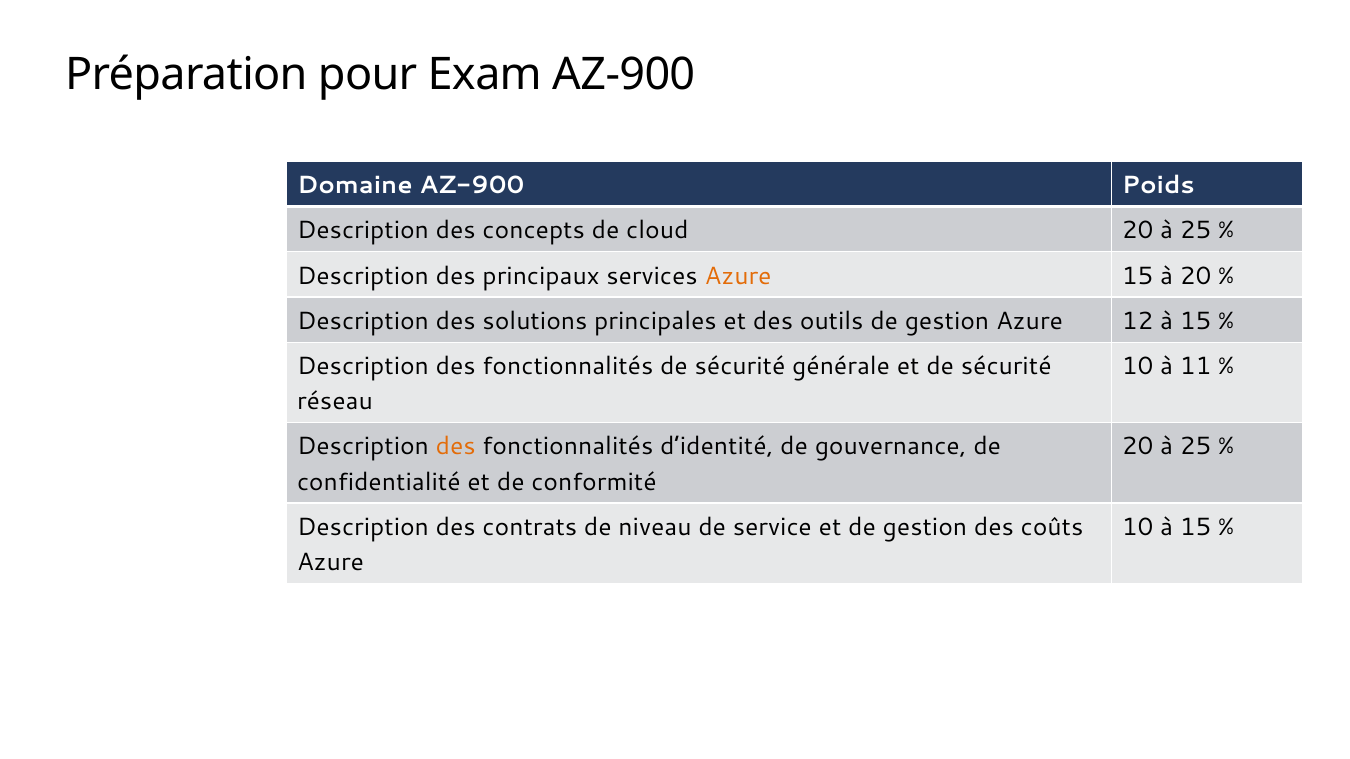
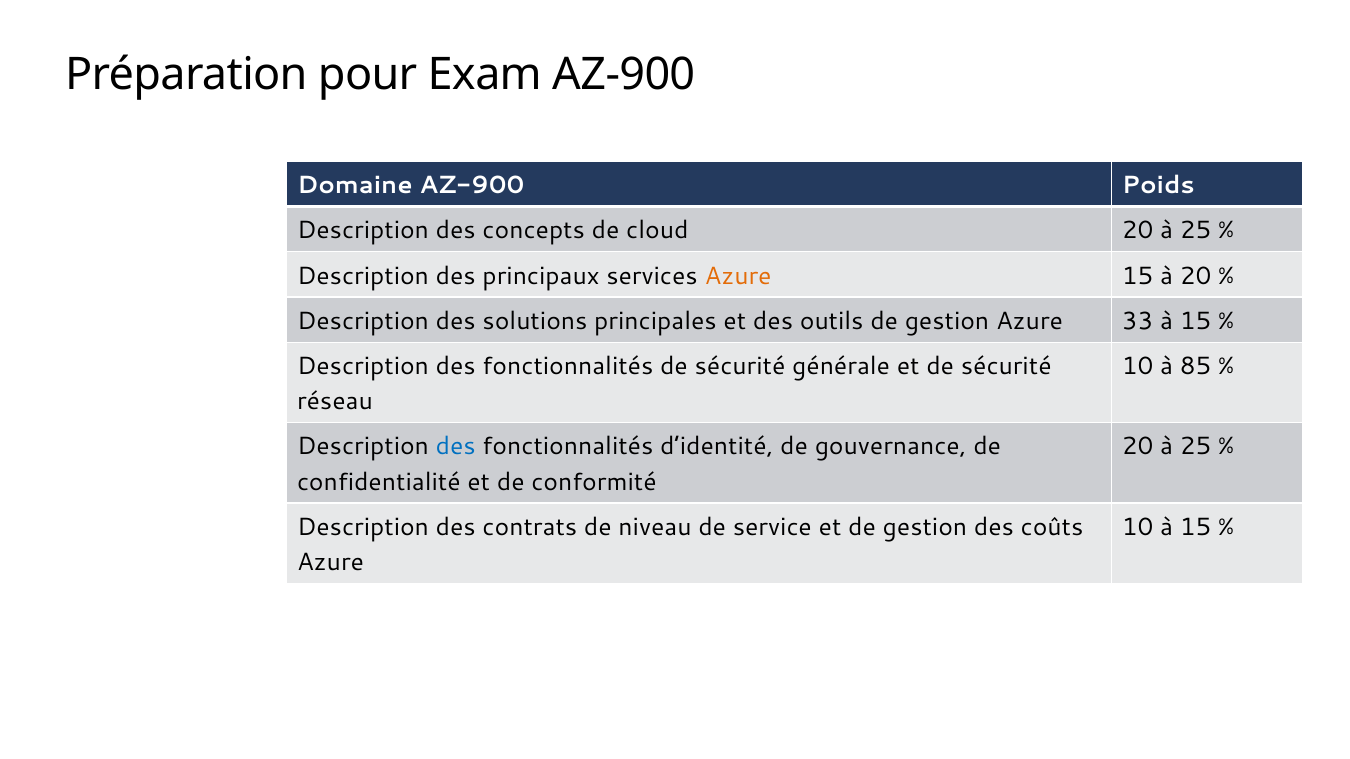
12: 12 -> 33
11: 11 -> 85
des at (456, 447) colour: orange -> blue
